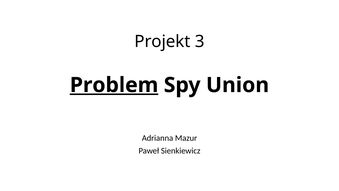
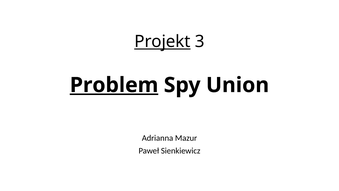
Projekt underline: none -> present
